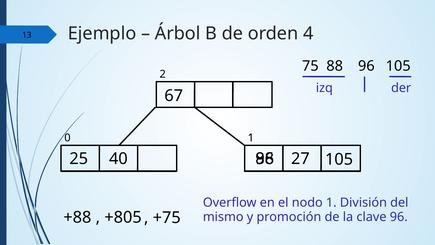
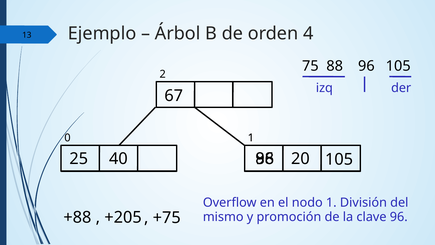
27: 27 -> 20
+805: +805 -> +205
